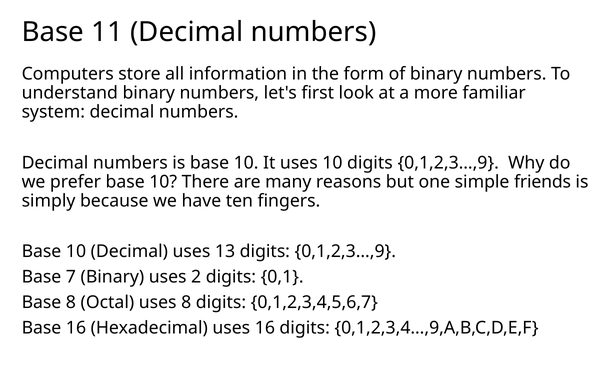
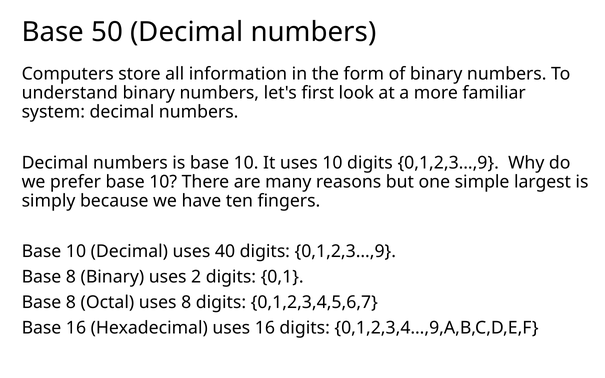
11: 11 -> 50
friends: friends -> largest
13: 13 -> 40
7 at (71, 277): 7 -> 8
